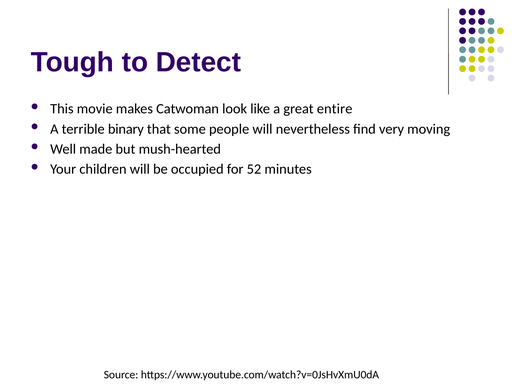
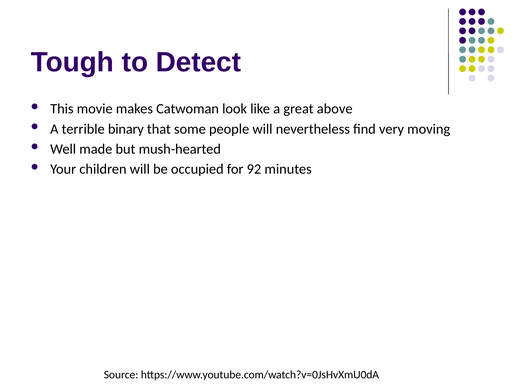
entire: entire -> above
52: 52 -> 92
